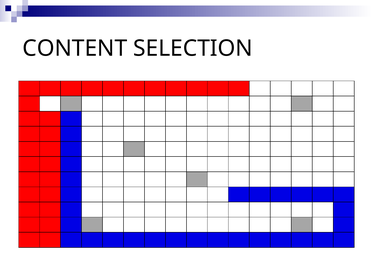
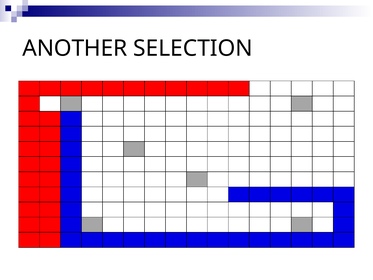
CONTENT: CONTENT -> ANOTHER
